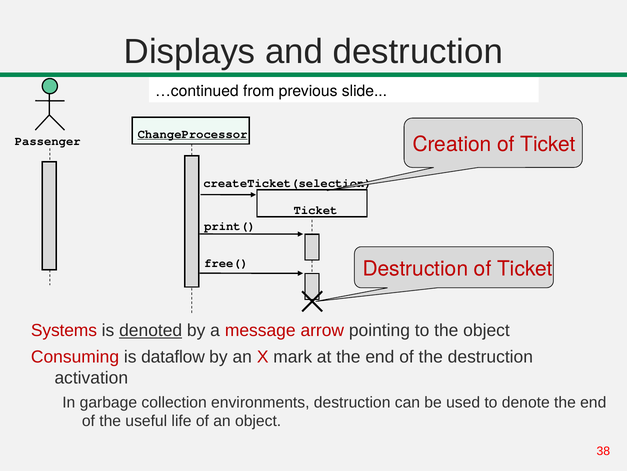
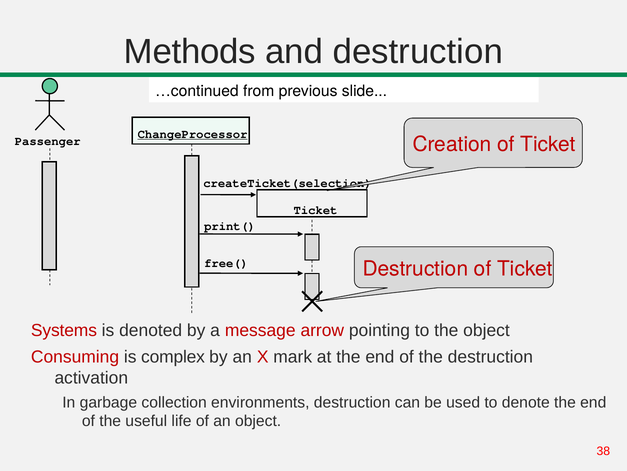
Displays: Displays -> Methods
denoted underline: present -> none
dataflow: dataflow -> complex
